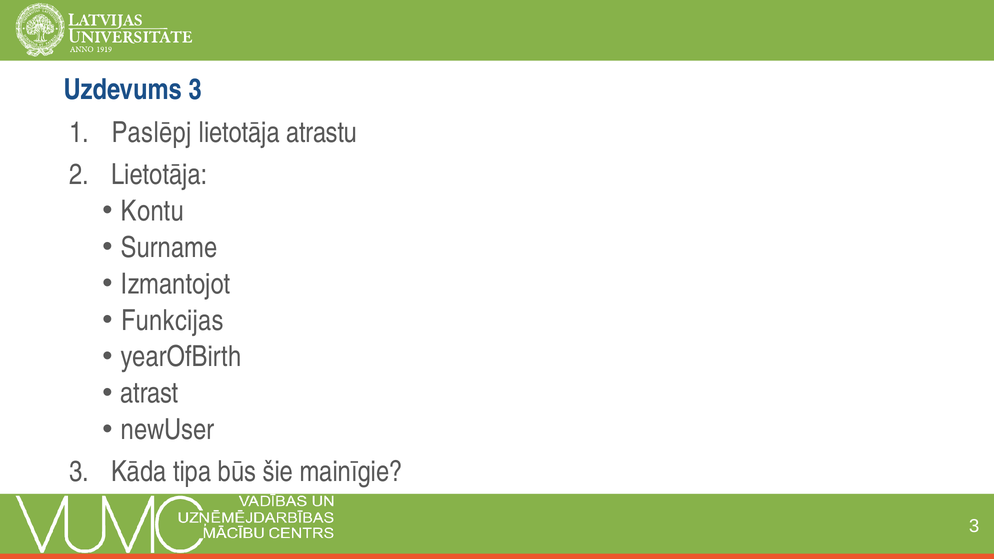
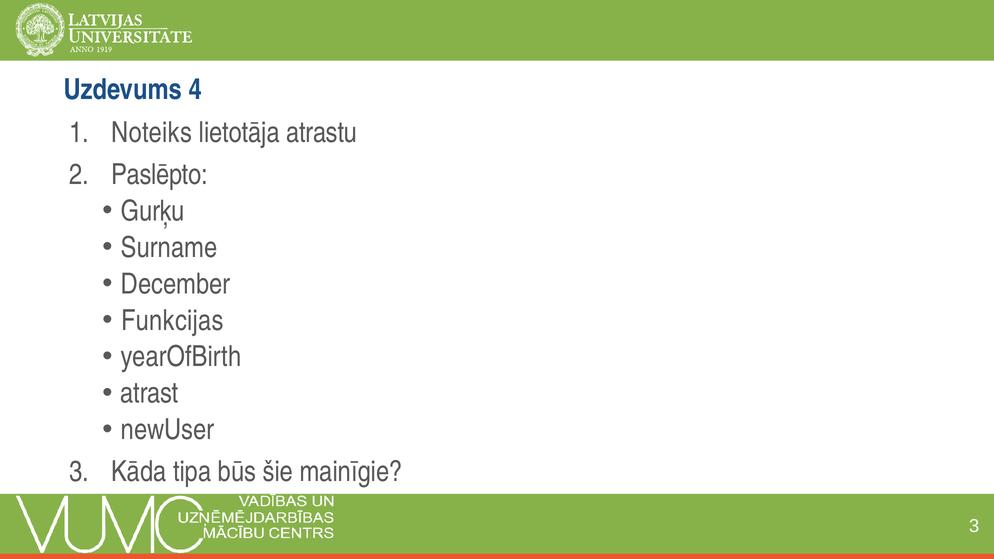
Uzdevums 3: 3 -> 4
Paslēpj: Paslēpj -> Noteiks
2 Lietotāja: Lietotāja -> Paslēpto
Kontu: Kontu -> Gurķu
Izmantojot: Izmantojot -> December
